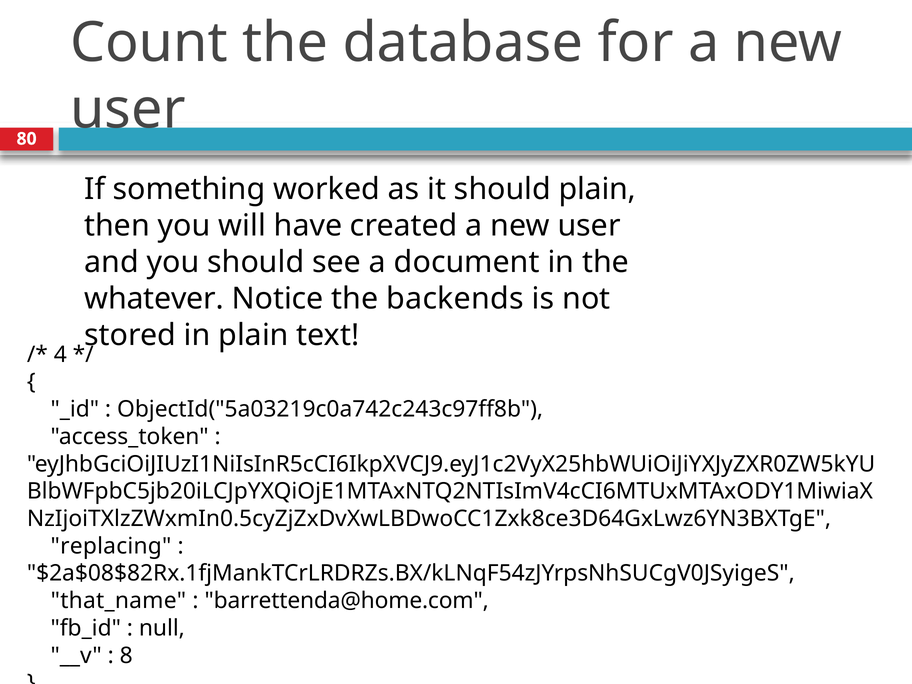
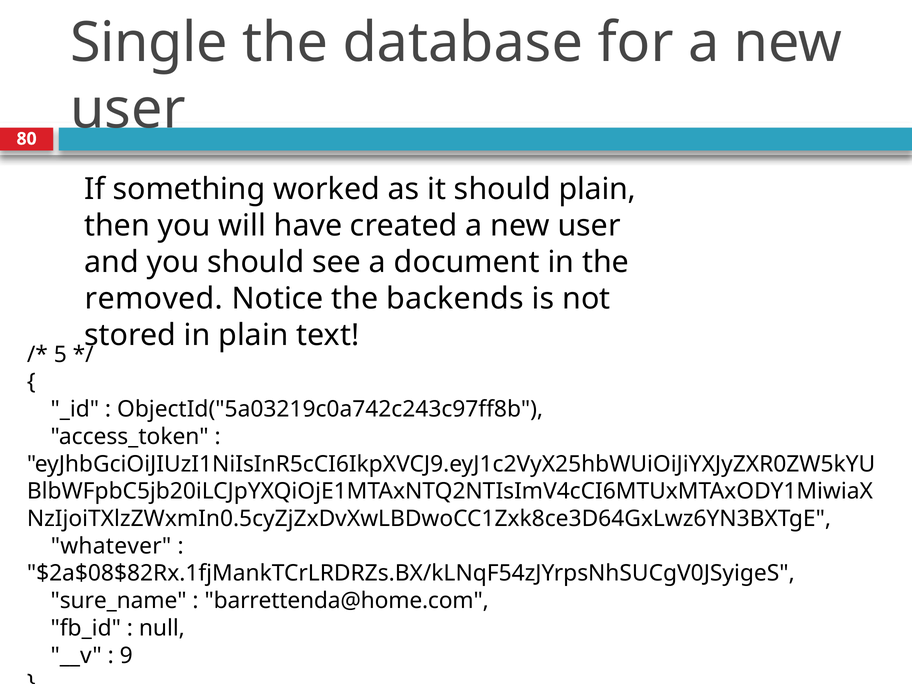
Count: Count -> Single
whatever: whatever -> removed
4: 4 -> 5
replacing: replacing -> whatever
that_name: that_name -> sure_name
8: 8 -> 9
